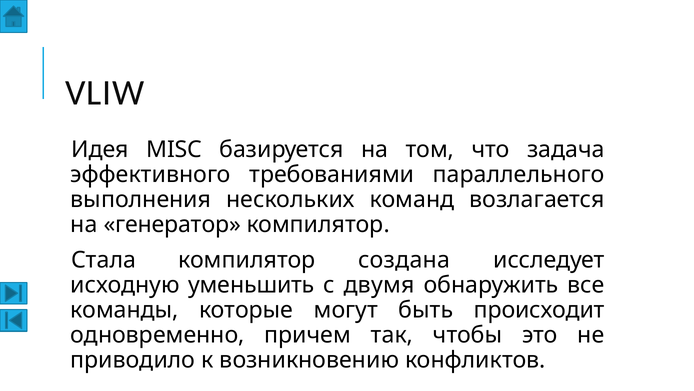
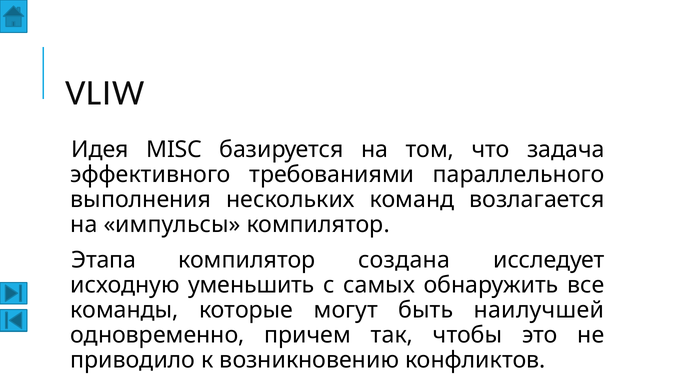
генератор: генератор -> импульсы
Стала: Стала -> Этапа
двумя: двумя -> самых
происходит: происходит -> наилучшей
